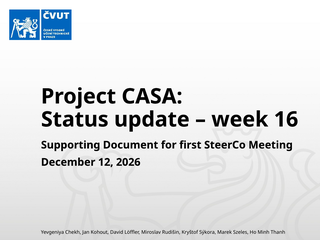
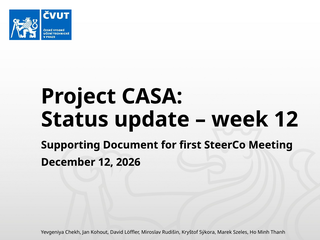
week 16: 16 -> 12
